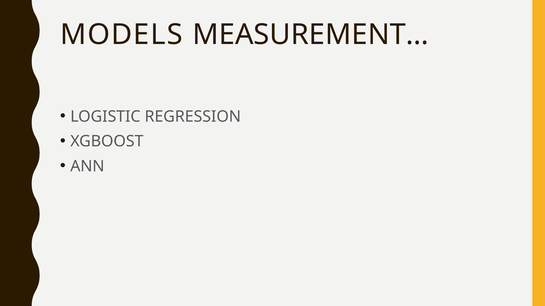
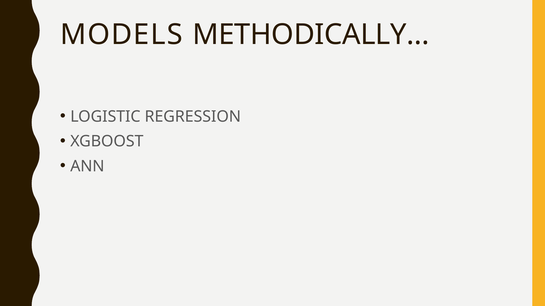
MEASUREMENT…: MEASUREMENT… -> METHODICALLY…
